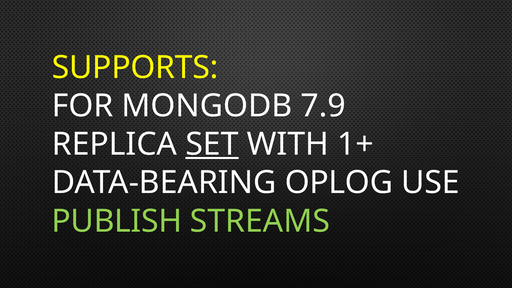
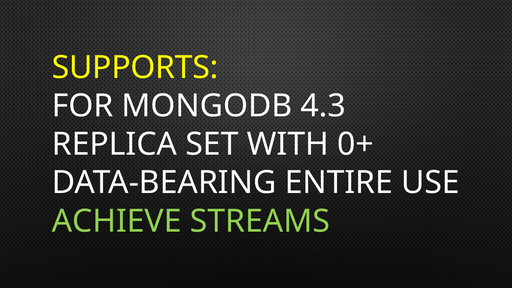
7.9: 7.9 -> 4.3
SET underline: present -> none
1+: 1+ -> 0+
OPLOG: OPLOG -> ENTIRE
PUBLISH: PUBLISH -> ACHIEVE
